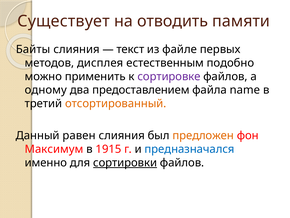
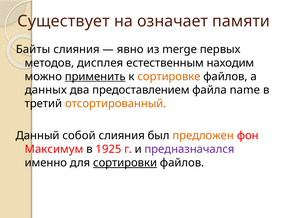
отводить: отводить -> означает
текст: текст -> явно
файле: файле -> merge
подобно: подобно -> находим
применить underline: none -> present
сортировке colour: purple -> orange
одному: одному -> данных
равен: равен -> собой
1915: 1915 -> 1925
предназначался colour: blue -> purple
